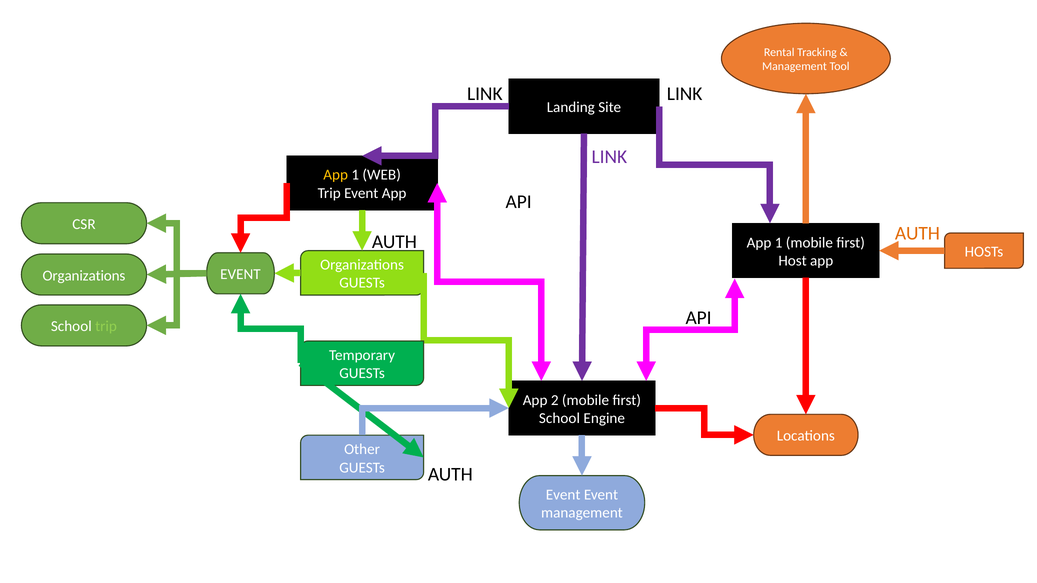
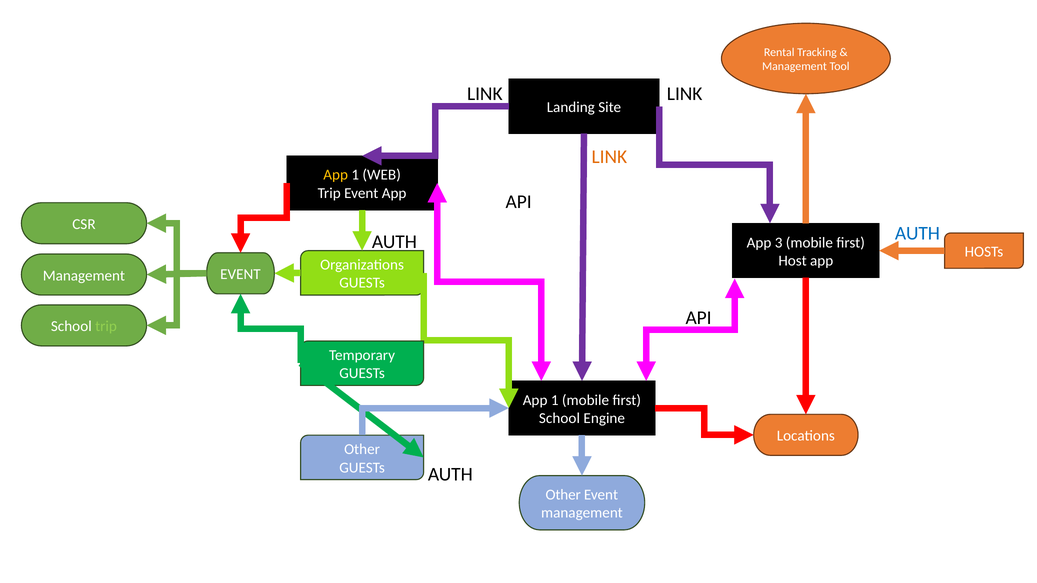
LINK at (609, 157) colour: purple -> orange
AUTH at (917, 233) colour: orange -> blue
1 at (779, 243): 1 -> 3
Organizations at (84, 276): Organizations -> Management
2 at (555, 400): 2 -> 1
Event at (563, 495): Event -> Other
